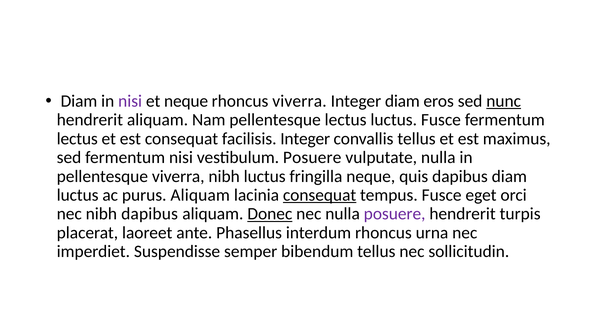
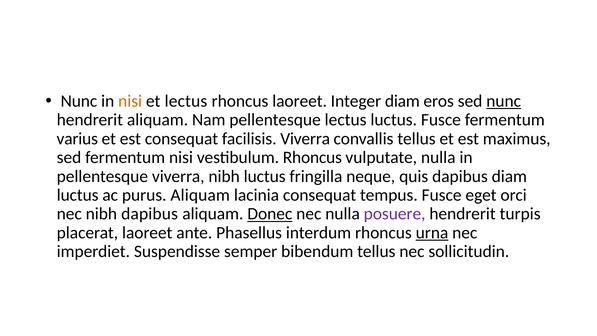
Diam at (79, 101): Diam -> Nunc
nisi at (130, 101) colour: purple -> orange
et neque: neque -> lectus
rhoncus viverra: viverra -> laoreet
lectus at (77, 139): lectus -> varius
facilisis Integer: Integer -> Viverra
vestibulum Posuere: Posuere -> Rhoncus
consequat at (320, 195) underline: present -> none
urna underline: none -> present
